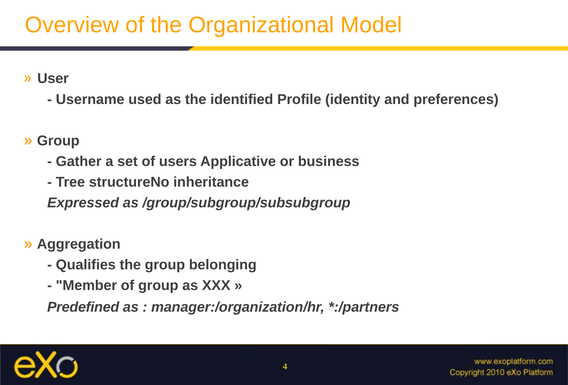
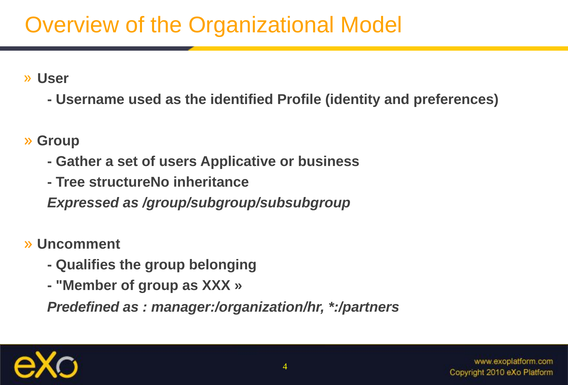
Aggregation: Aggregation -> Uncomment
